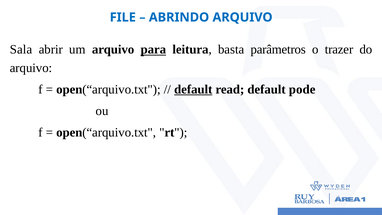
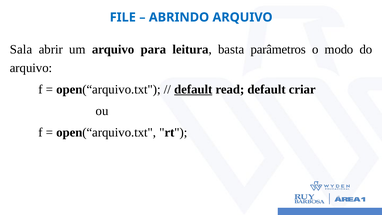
para underline: present -> none
trazer: trazer -> modo
pode: pode -> criar
